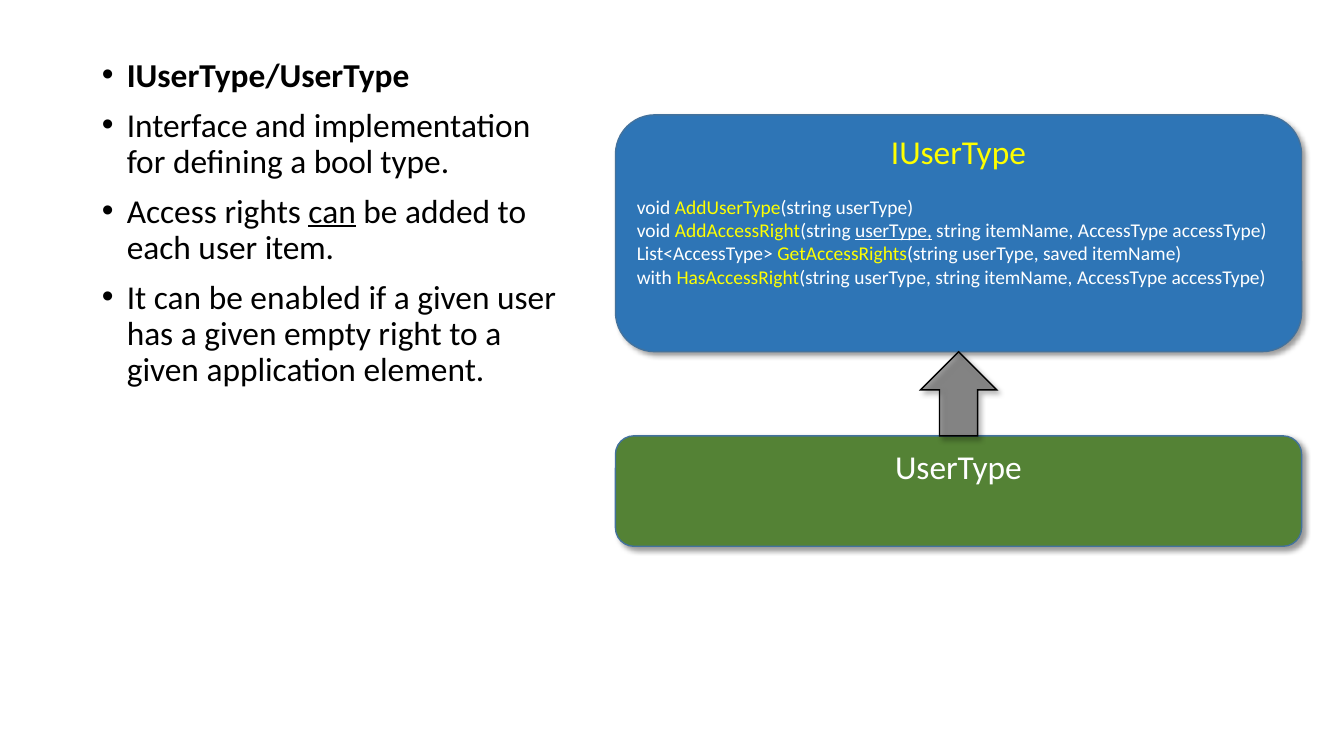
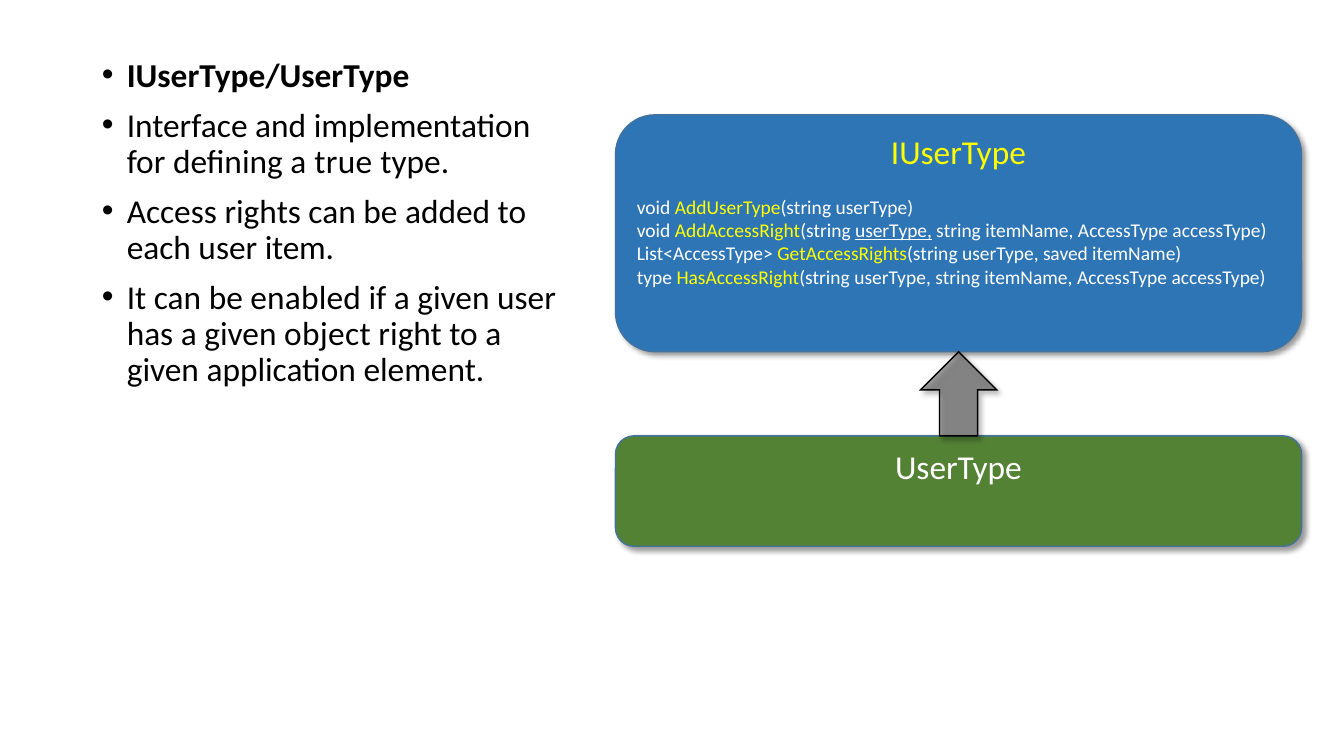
bool: bool -> true
can at (332, 212) underline: present -> none
with at (654, 278): with -> type
empty: empty -> object
